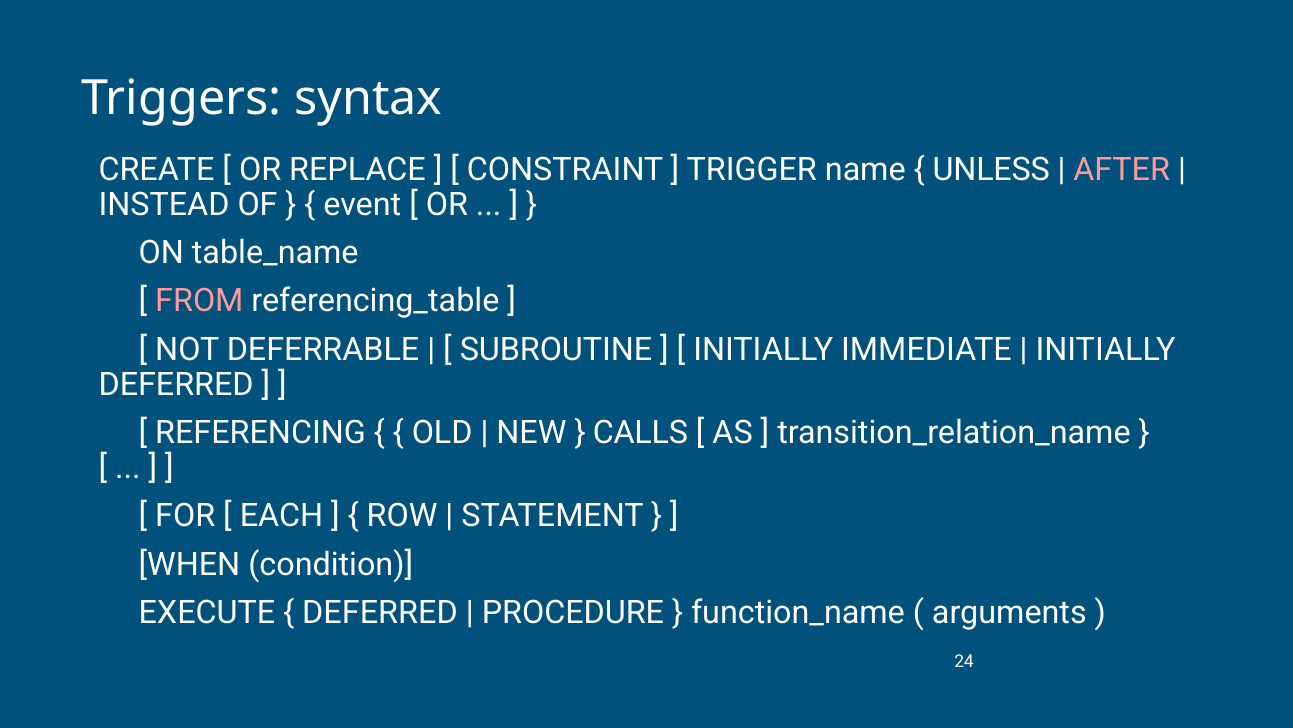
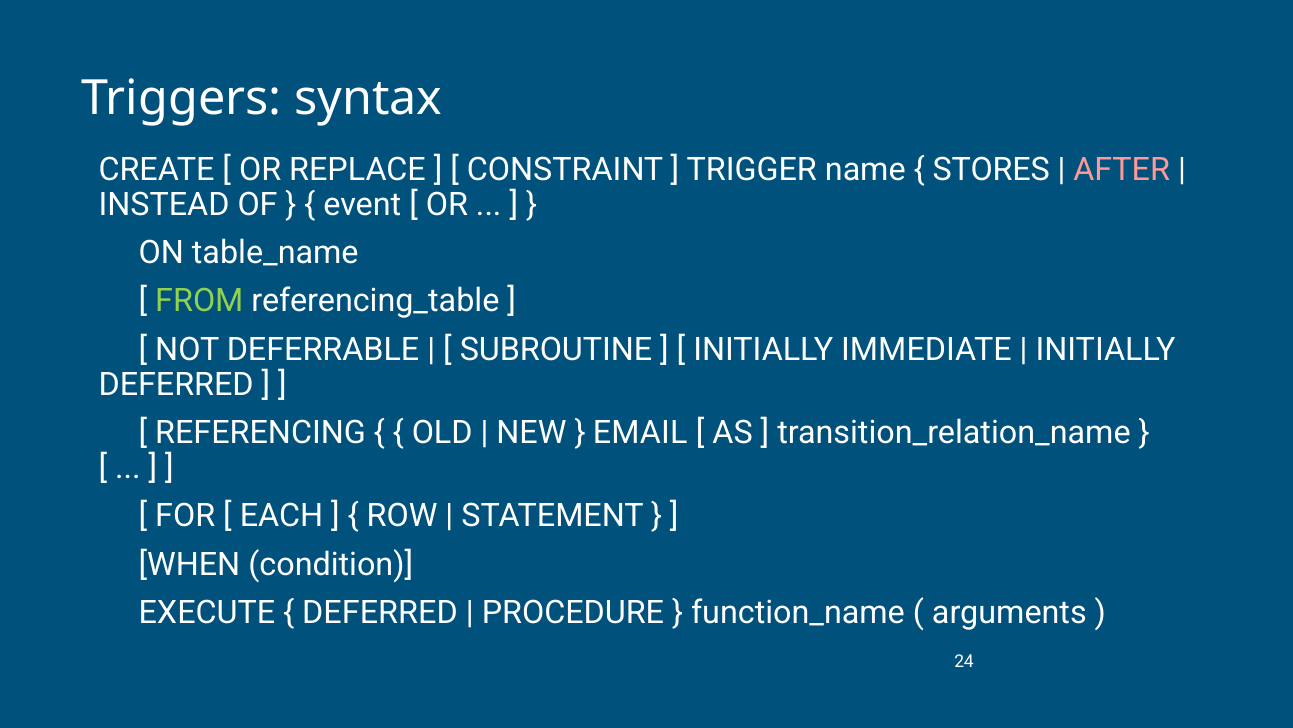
UNLESS: UNLESS -> STORES
FROM colour: pink -> light green
CALLS: CALLS -> EMAIL
